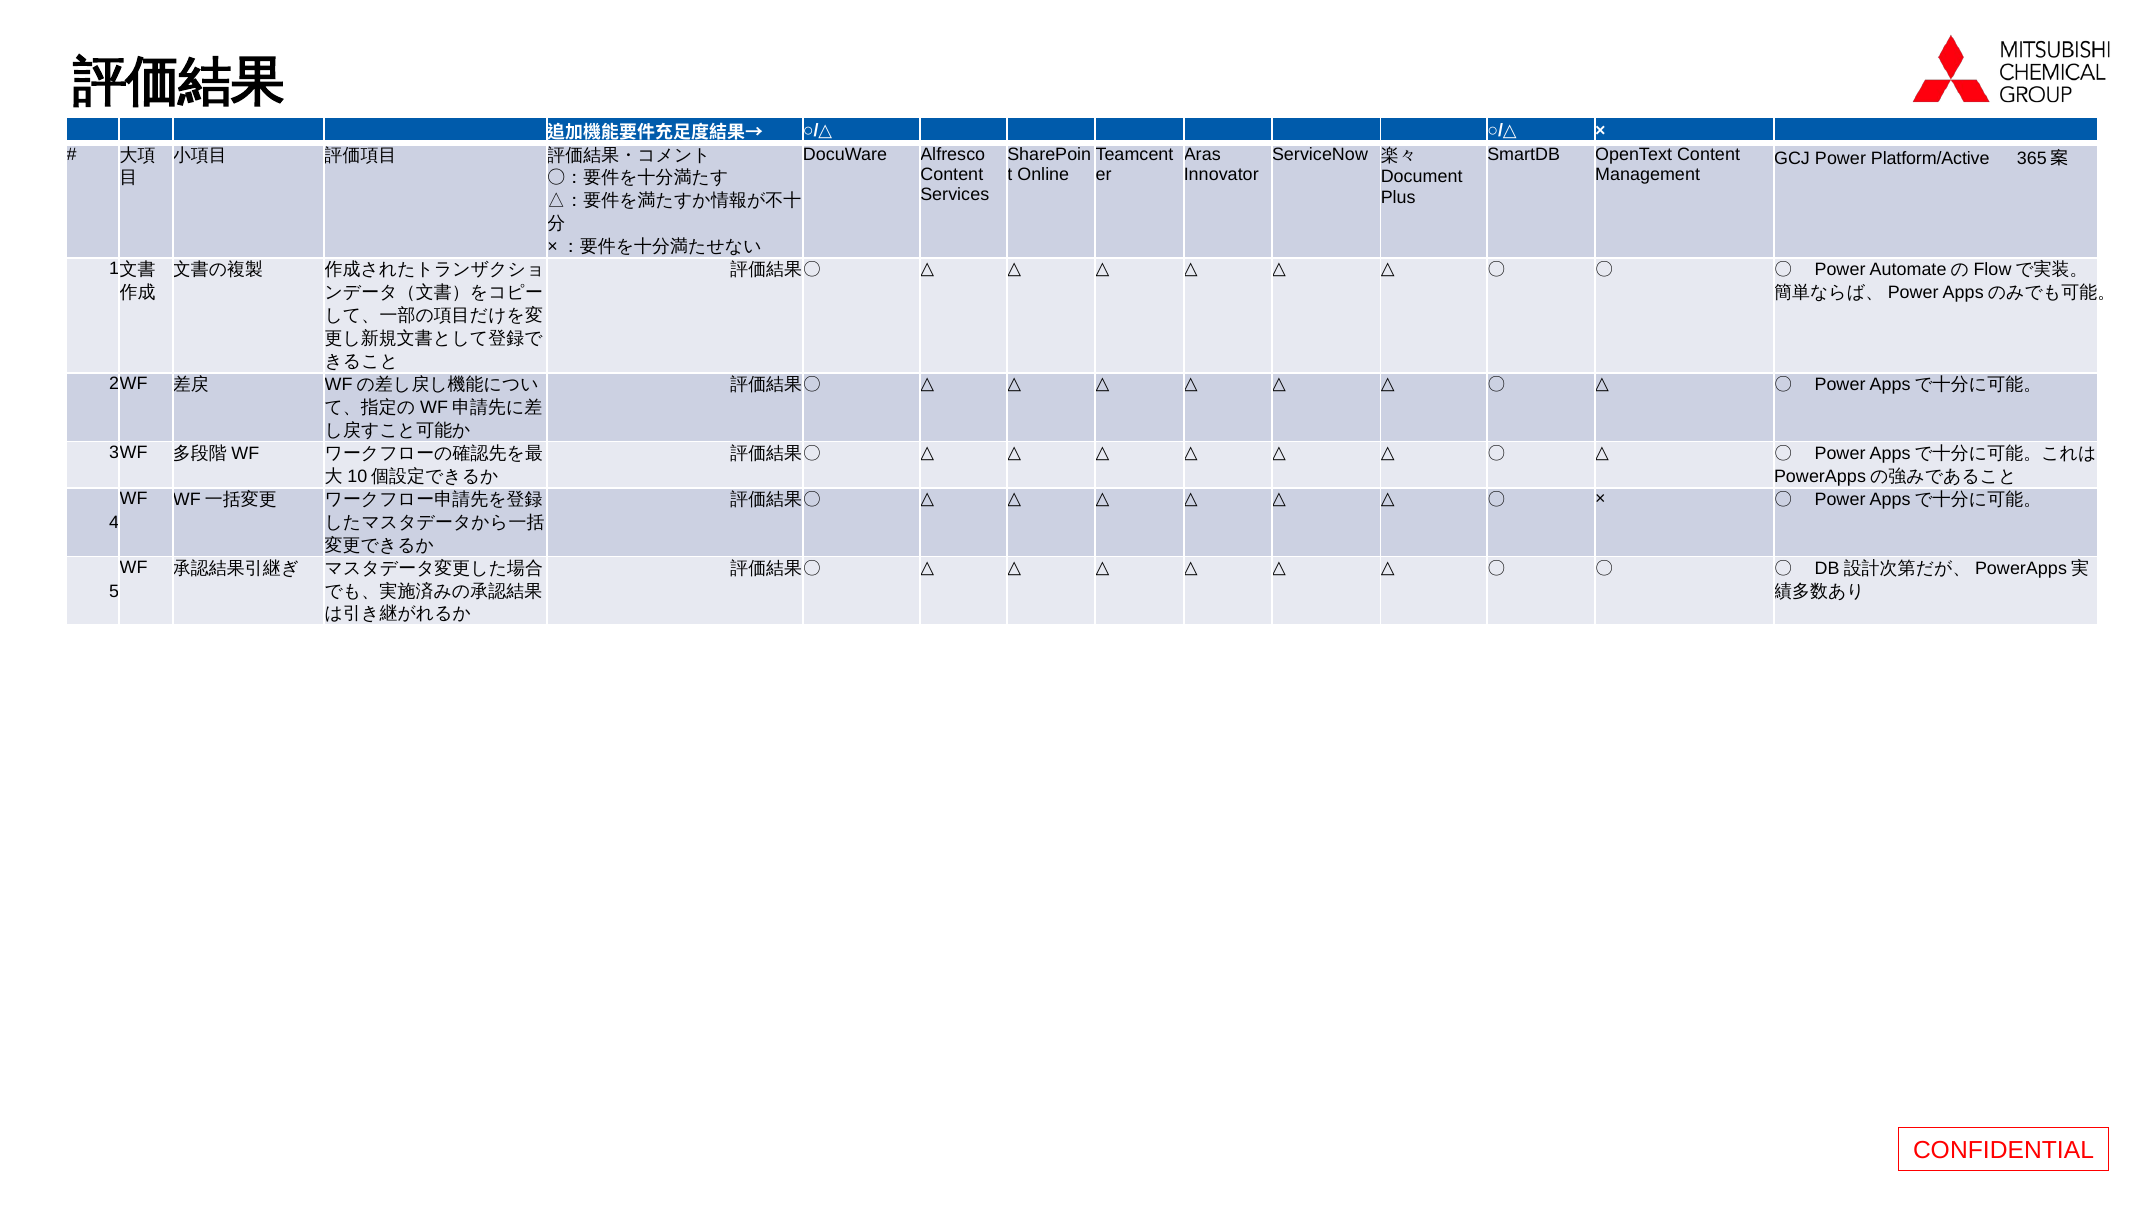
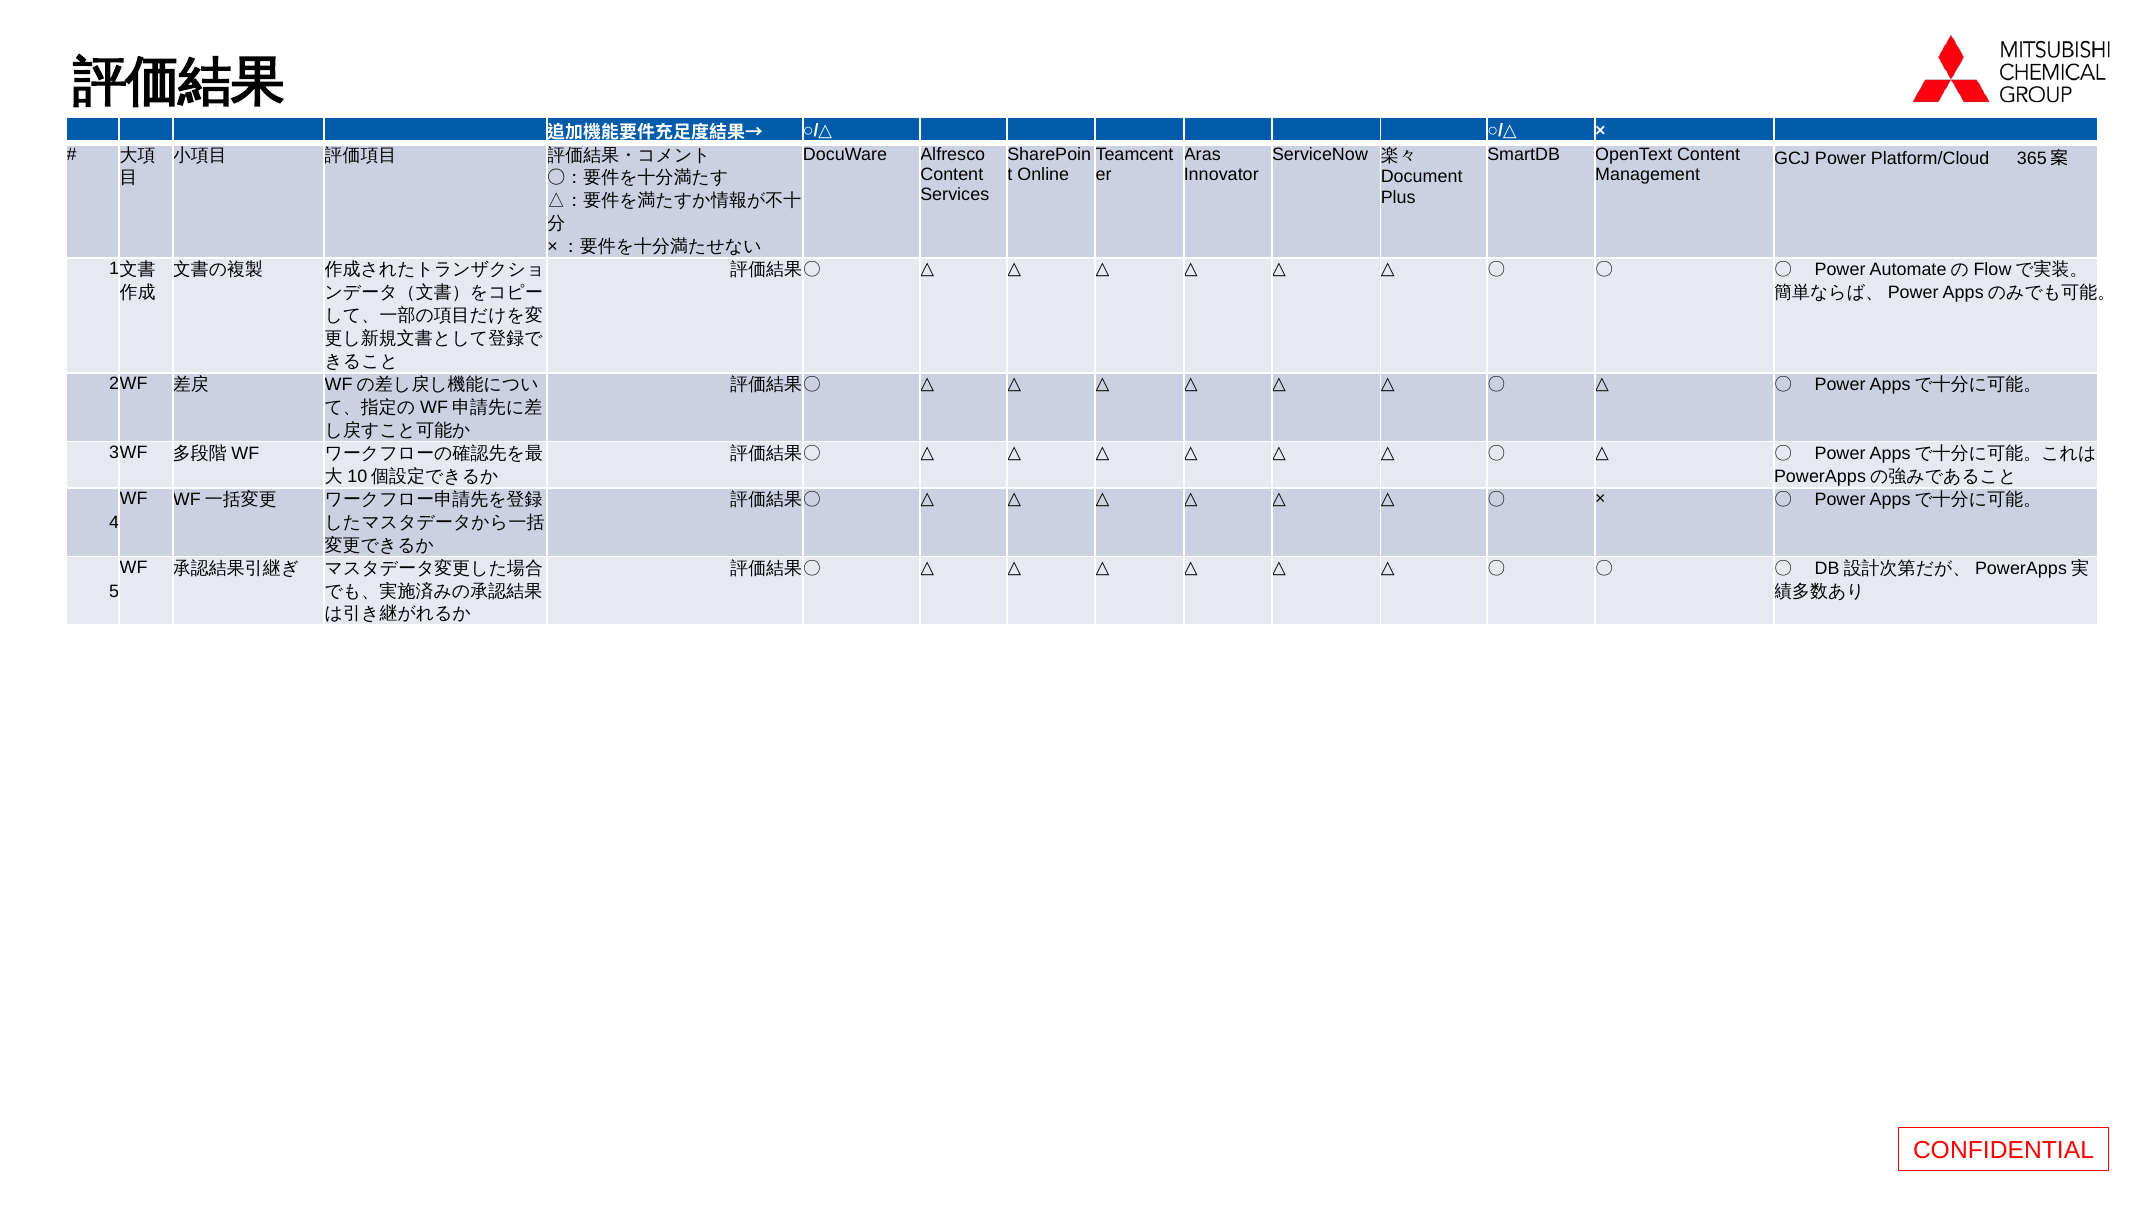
Platform/Active: Platform/Active -> Platform/Cloud
